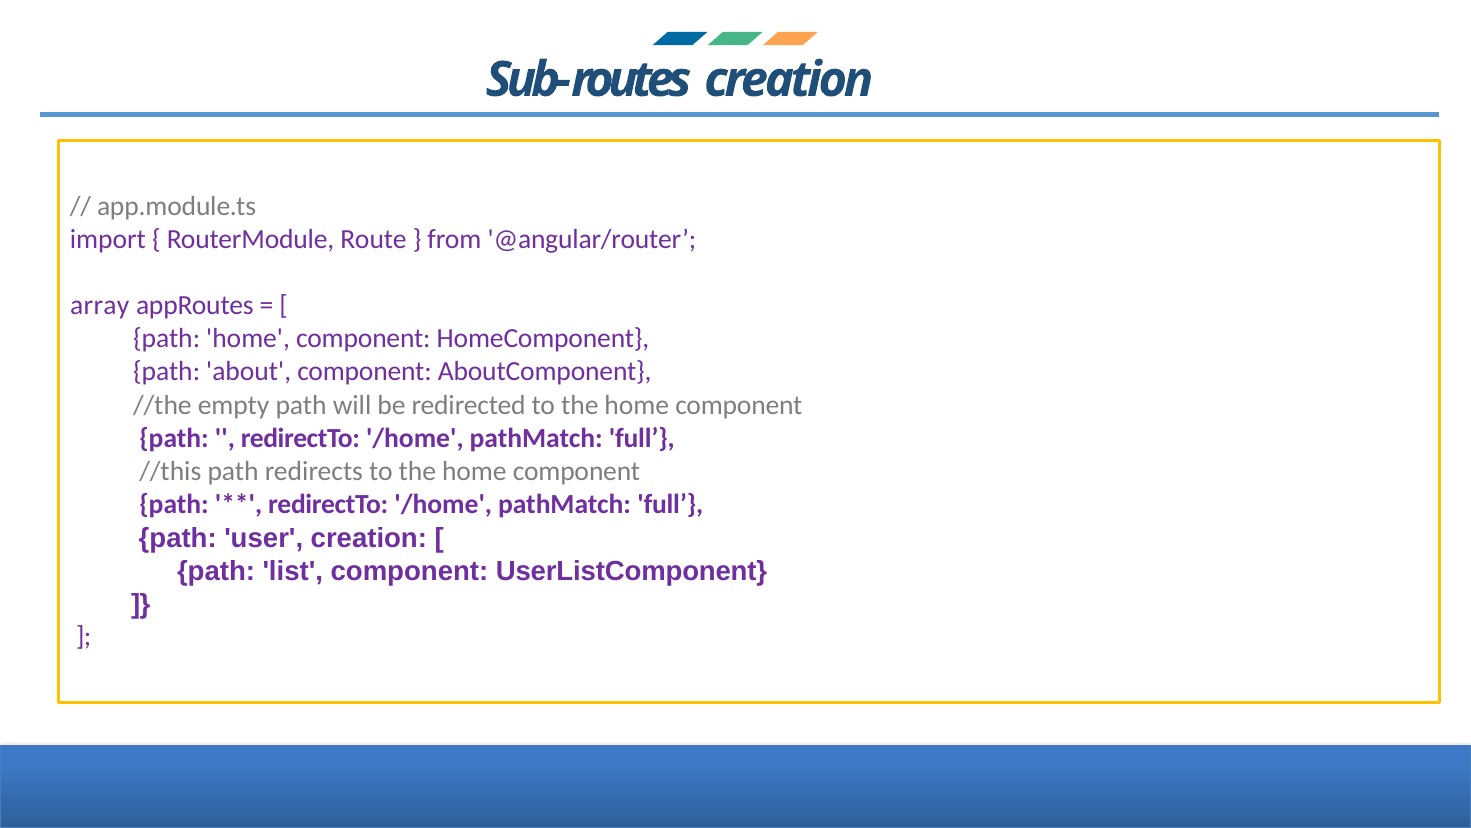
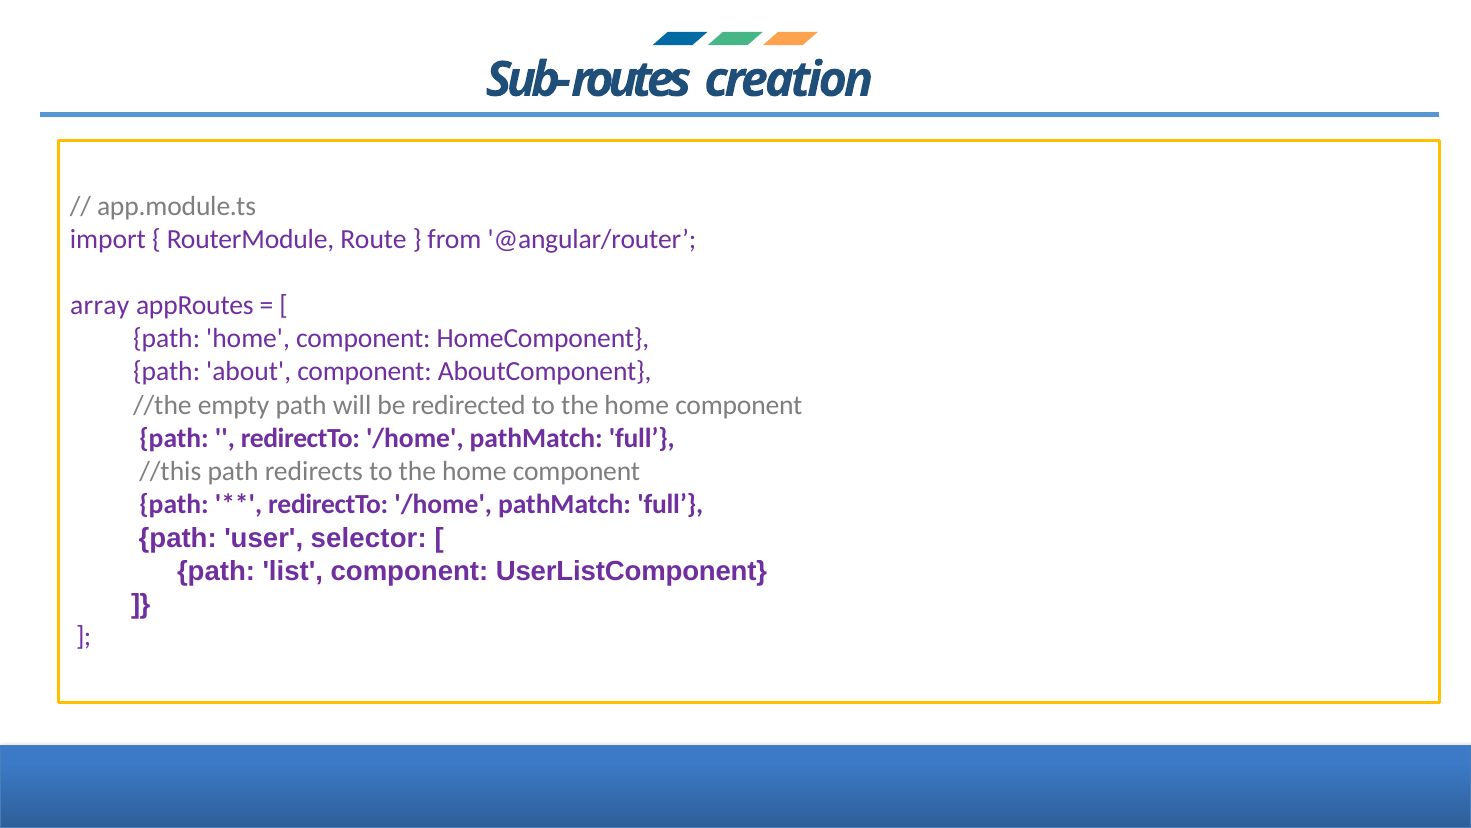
user creation: creation -> selector
